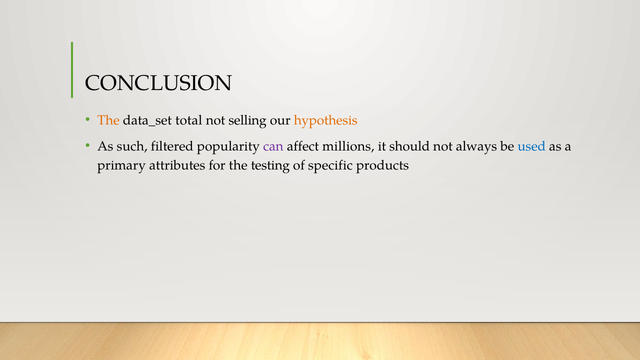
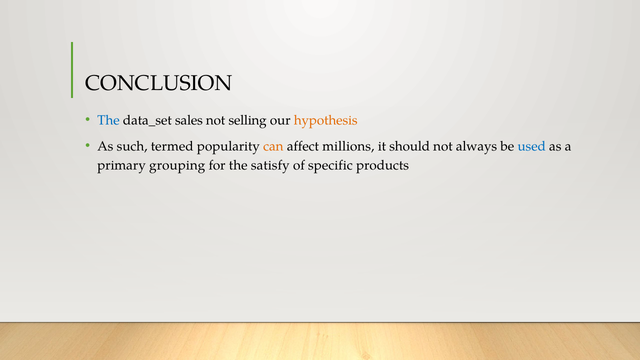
The at (109, 120) colour: orange -> blue
total: total -> sales
filtered: filtered -> termed
can colour: purple -> orange
attributes: attributes -> grouping
testing: testing -> satisfy
